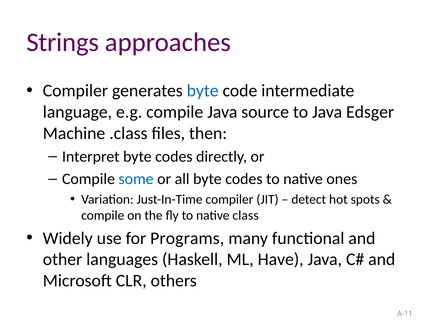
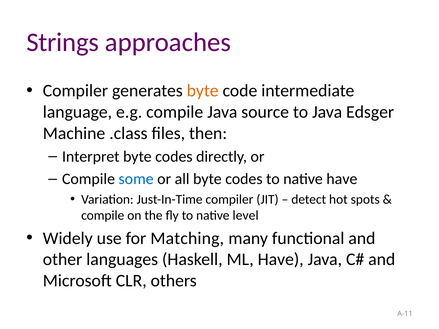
byte at (203, 91) colour: blue -> orange
native ones: ones -> have
class: class -> level
Programs: Programs -> Matching
